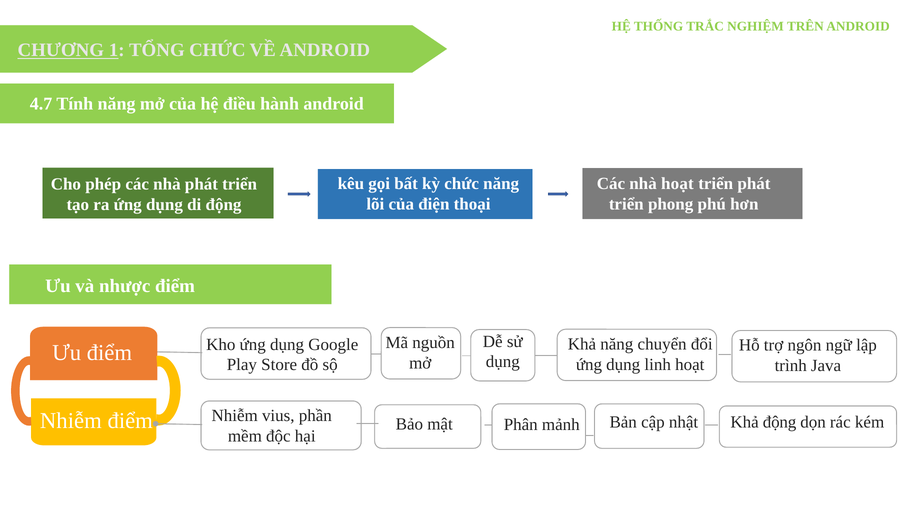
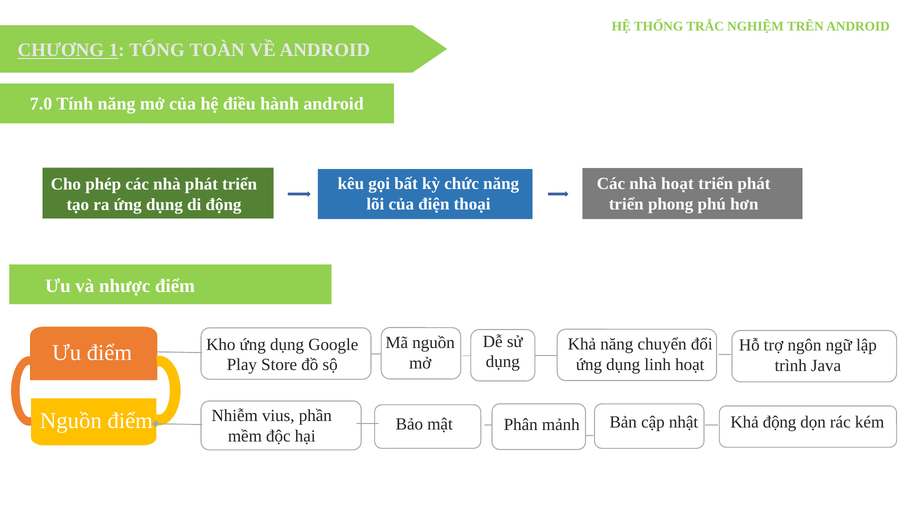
TỔNG CHỨC: CHỨC -> TOÀN
4.7: 4.7 -> 7.0
Nhiễm at (71, 421): Nhiễm -> Nguồn
